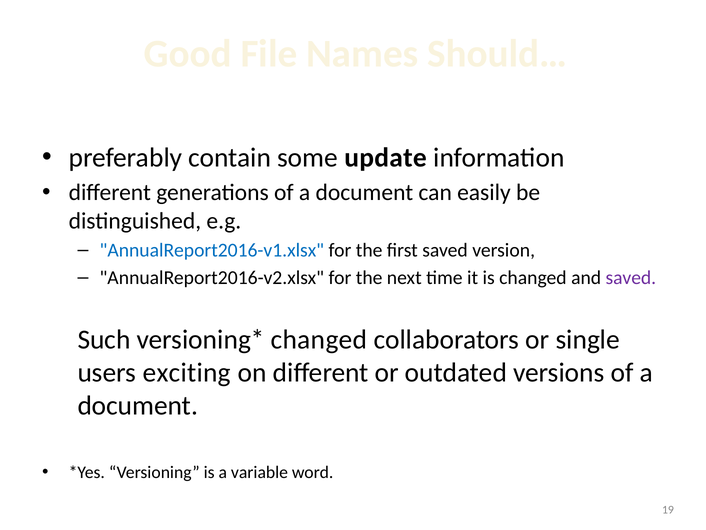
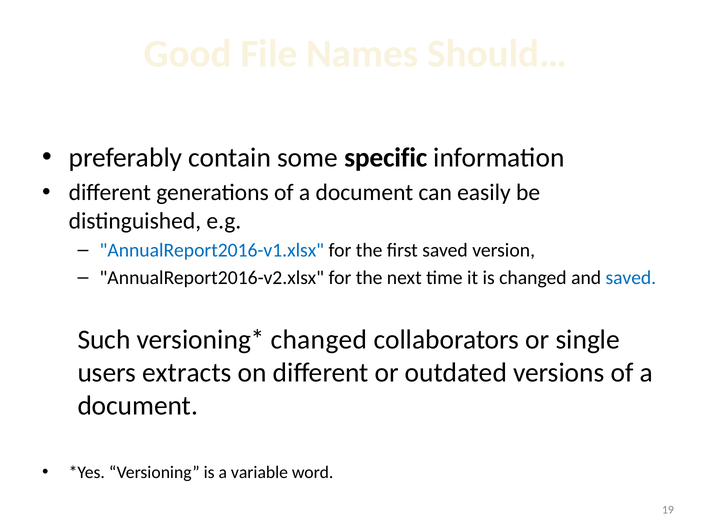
update: update -> specific
saved at (631, 278) colour: purple -> blue
exciting: exciting -> extracts
